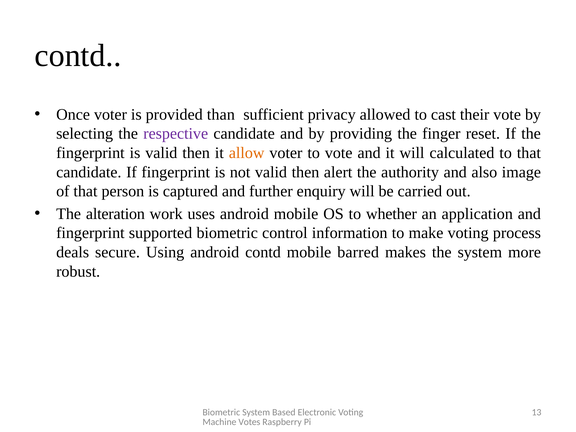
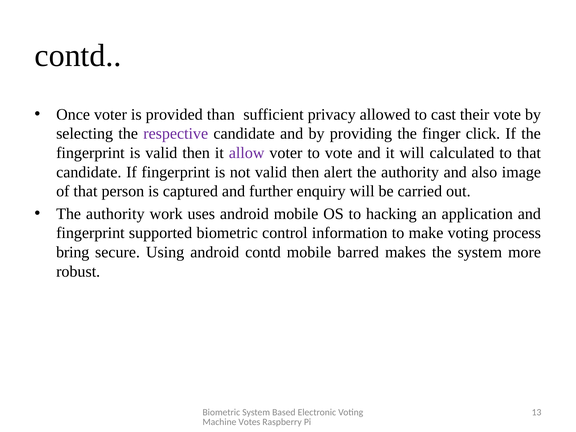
reset: reset -> click
allow colour: orange -> purple
alteration at (115, 214): alteration -> authority
whether: whether -> hacking
deals: deals -> bring
